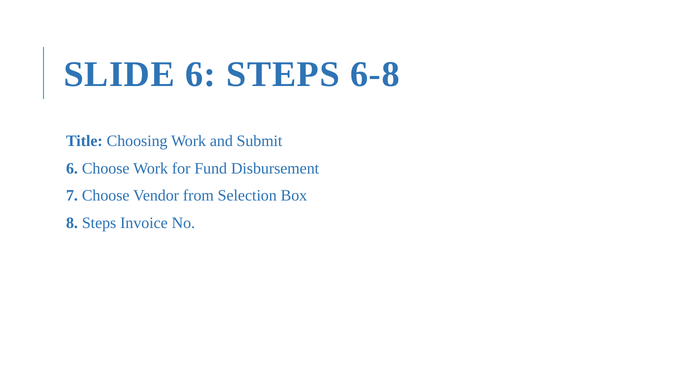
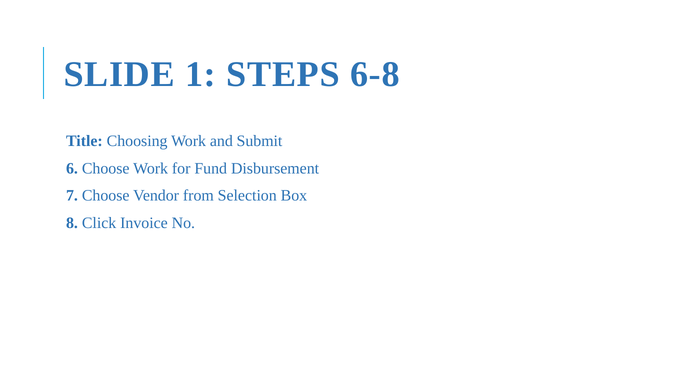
SLIDE 6: 6 -> 1
8 Steps: Steps -> Click
